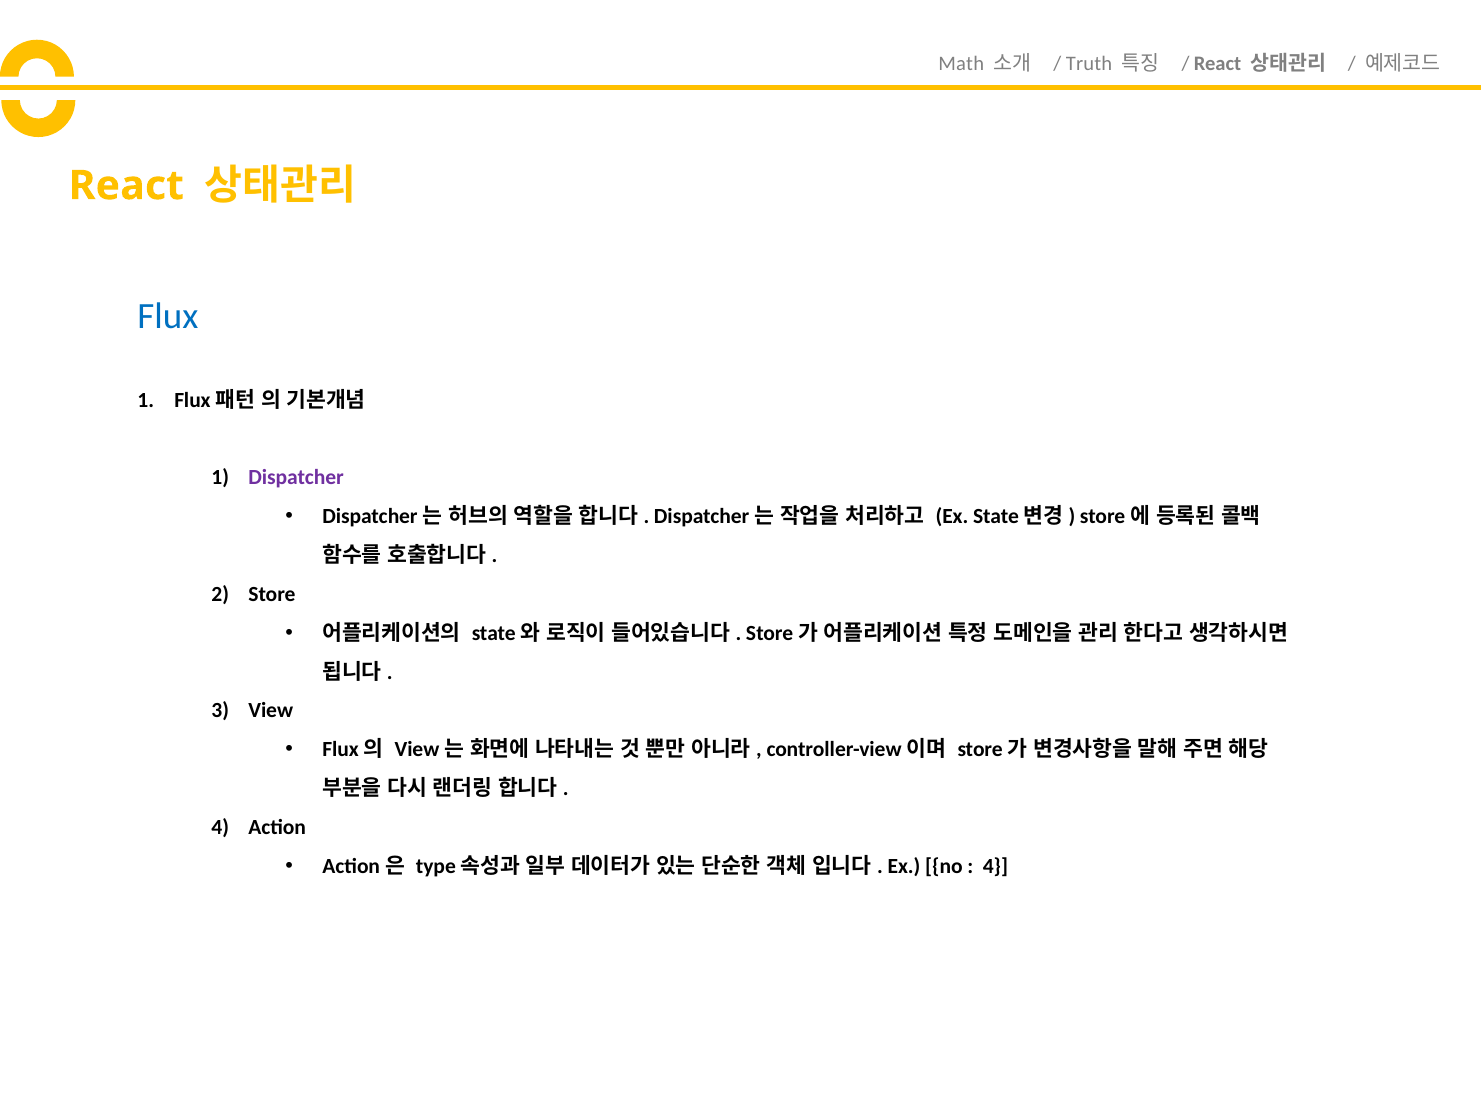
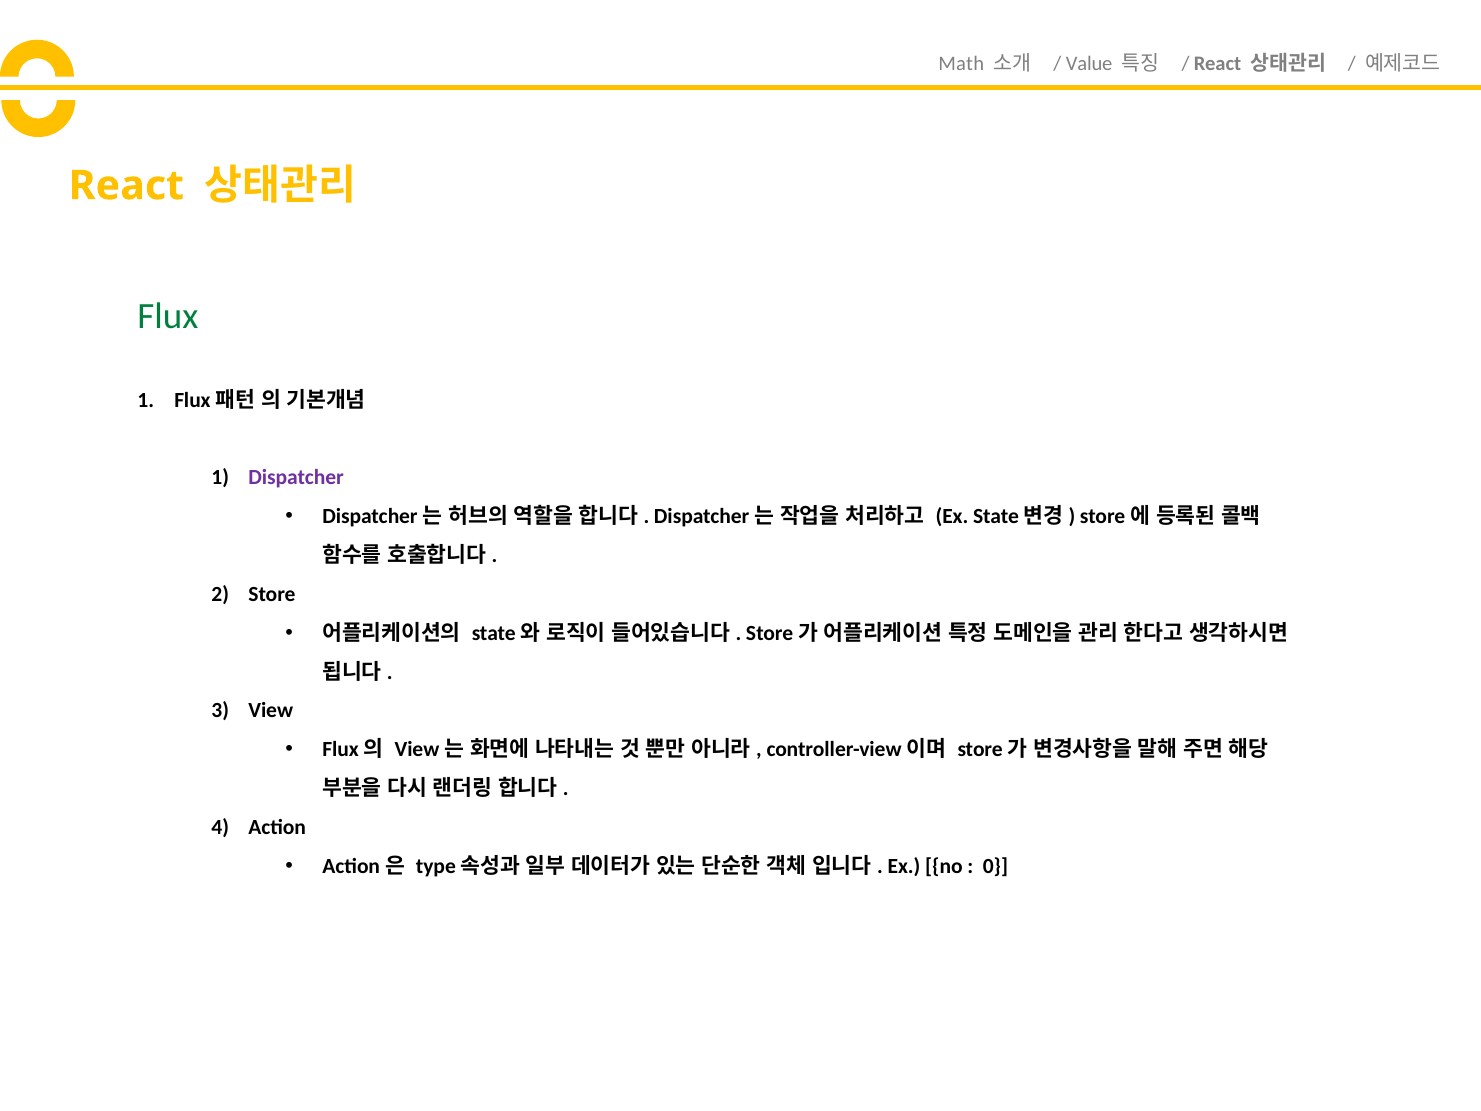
Truth: Truth -> Value
Flux colour: blue -> green
4 at (995, 866): 4 -> 0
